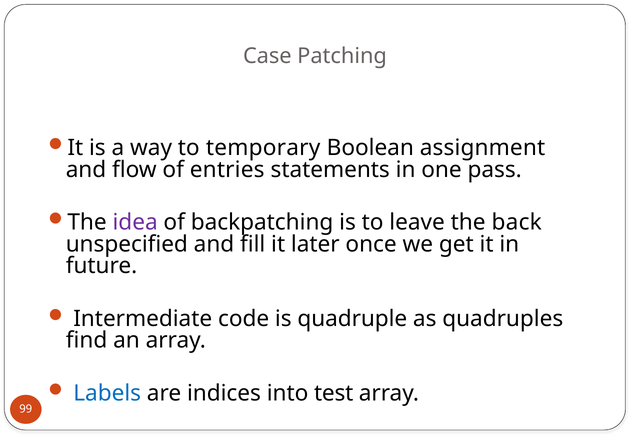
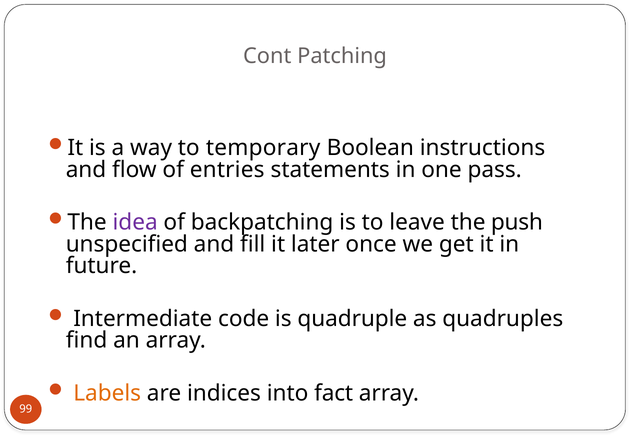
Case: Case -> Cont
assignment: assignment -> instructions
back: back -> push
Labels colour: blue -> orange
test: test -> fact
